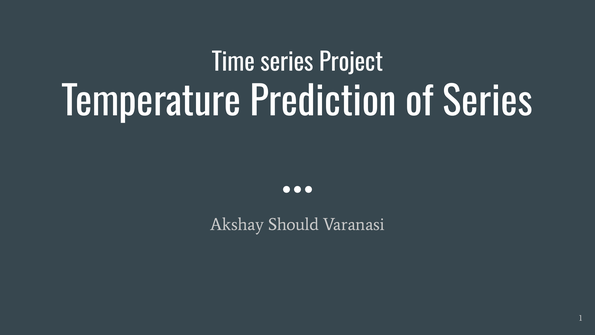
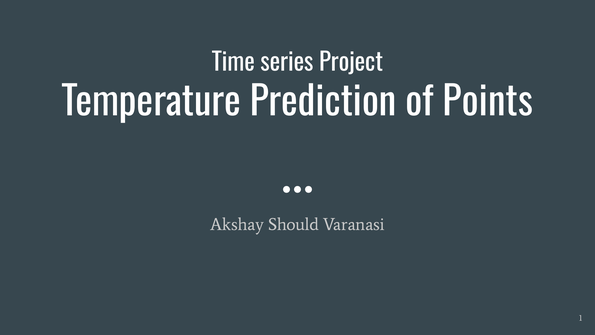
of Series: Series -> Points
